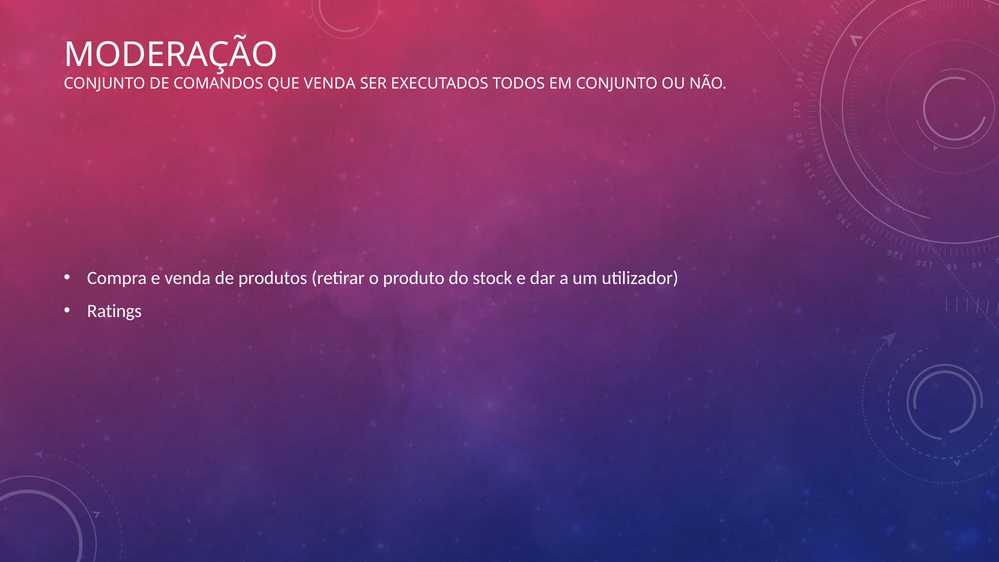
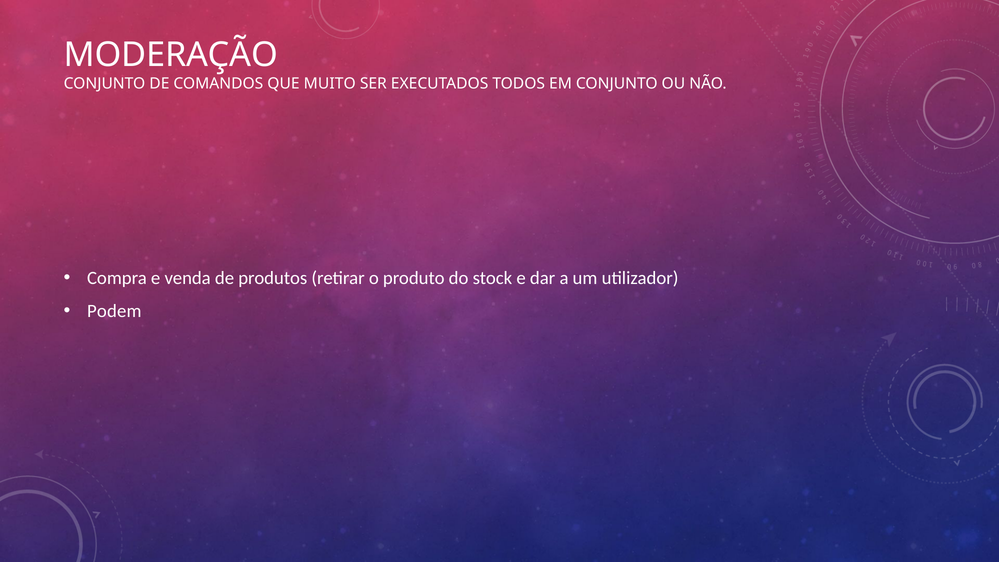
QUE VENDA: VENDA -> MUITO
Ratings: Ratings -> Podem
